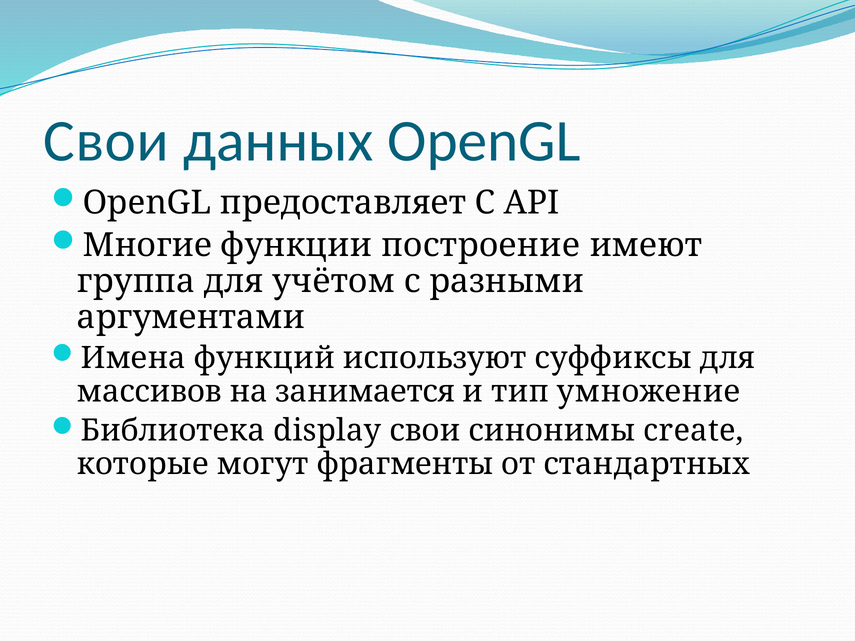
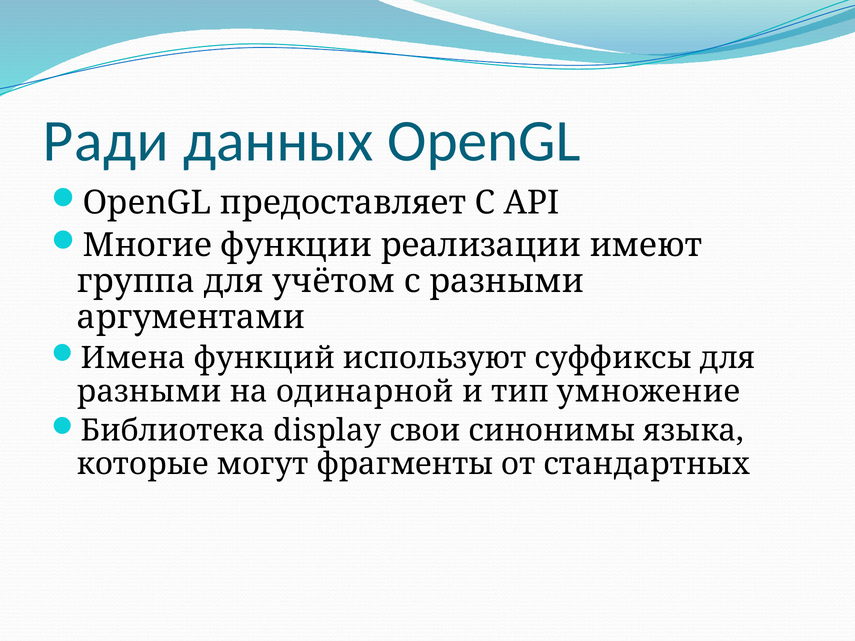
Свои at (106, 141): Свои -> Ради
построение: построение -> реализации
массивов at (149, 391): массивов -> разными
занимается: занимается -> одинарной
create: create -> языка
